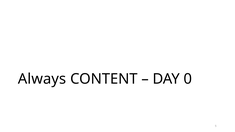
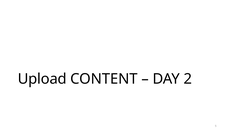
Always: Always -> Upload
0: 0 -> 2
